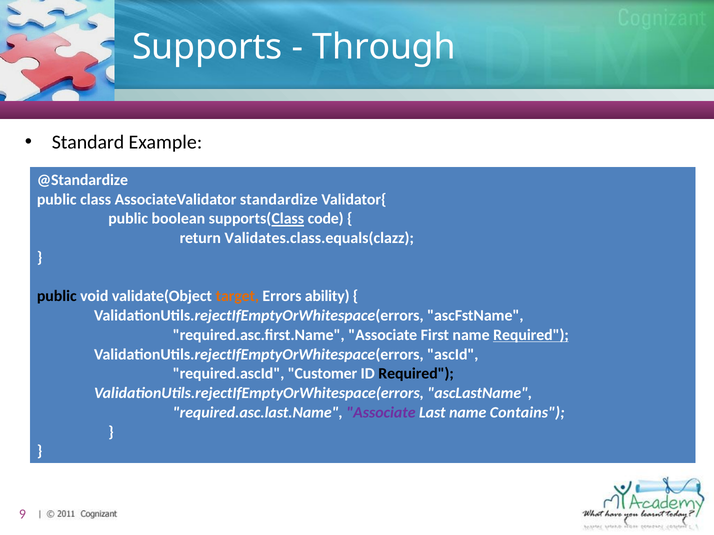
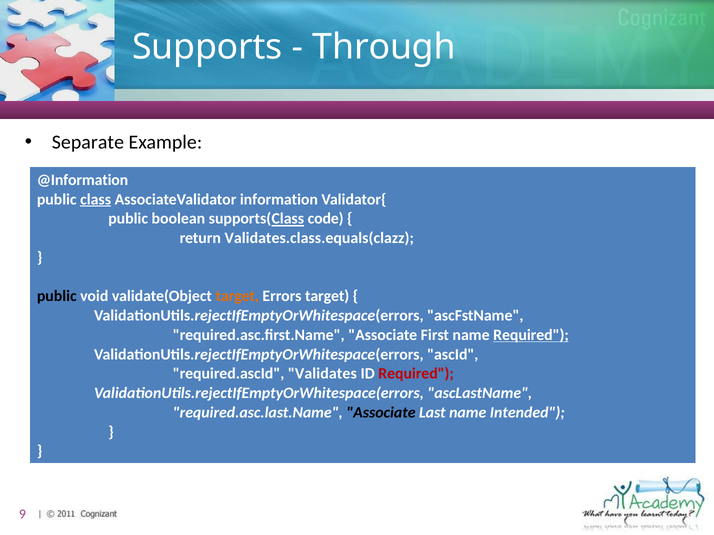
Standard: Standard -> Separate
@Standardize: @Standardize -> @Information
class underline: none -> present
standardize: standardize -> information
Errors ability: ability -> target
Customer: Customer -> Validates
Required at (416, 374) colour: black -> red
Associate at (381, 413) colour: purple -> black
Contains: Contains -> Intended
